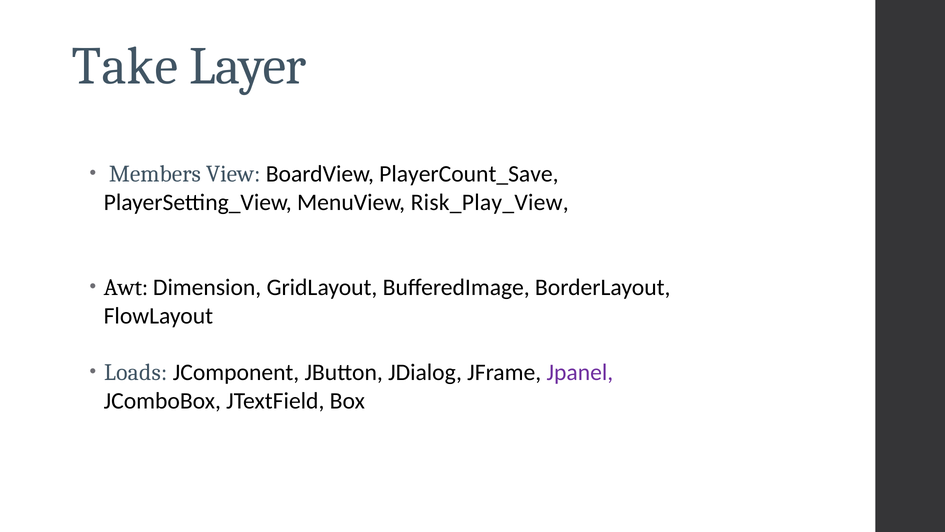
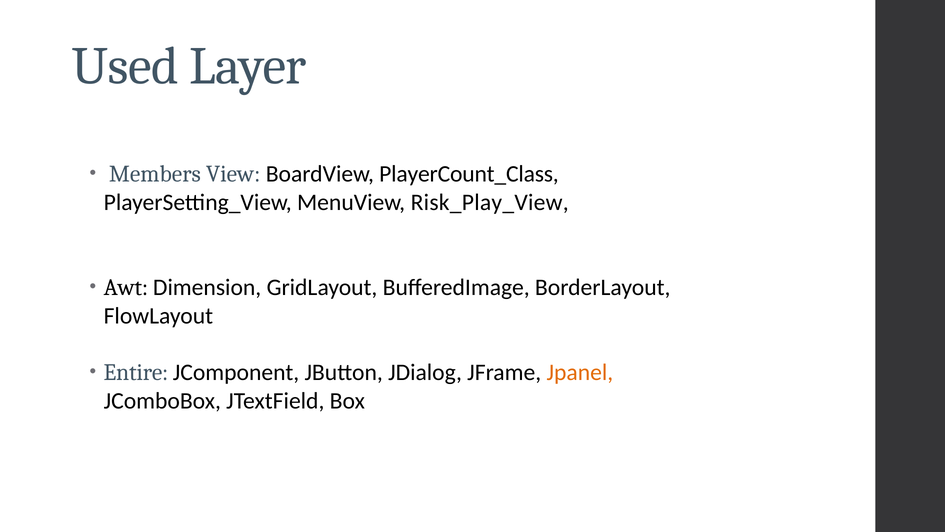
Take: Take -> Used
PlayerCount_Save: PlayerCount_Save -> PlayerCount_Class
Loads: Loads -> Entire
Jpanel colour: purple -> orange
